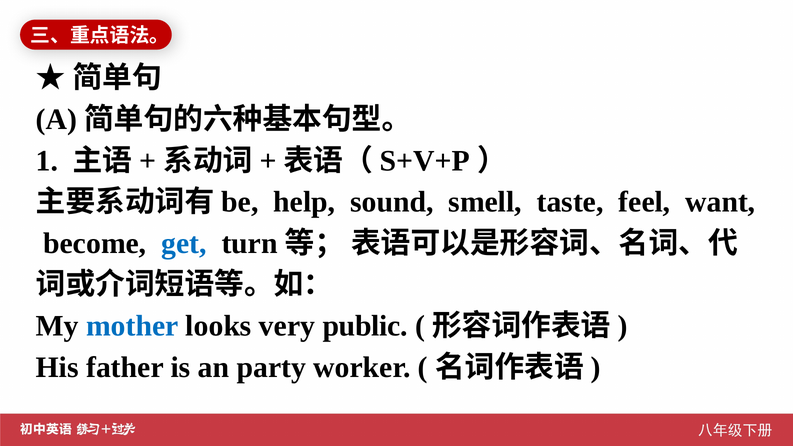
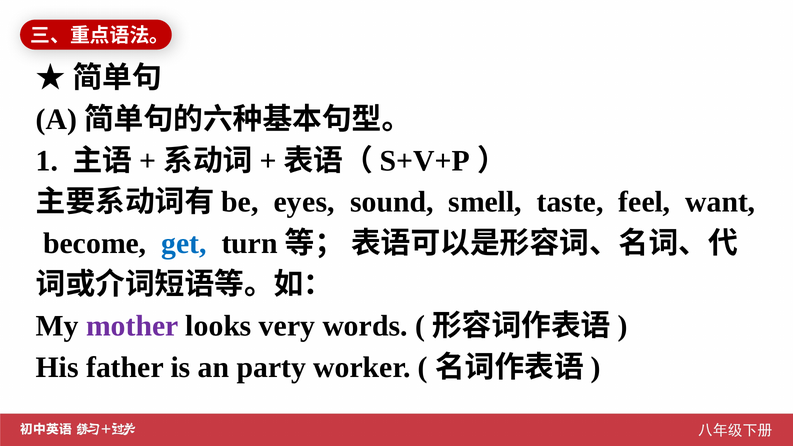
help: help -> eyes
mother colour: blue -> purple
public: public -> words
